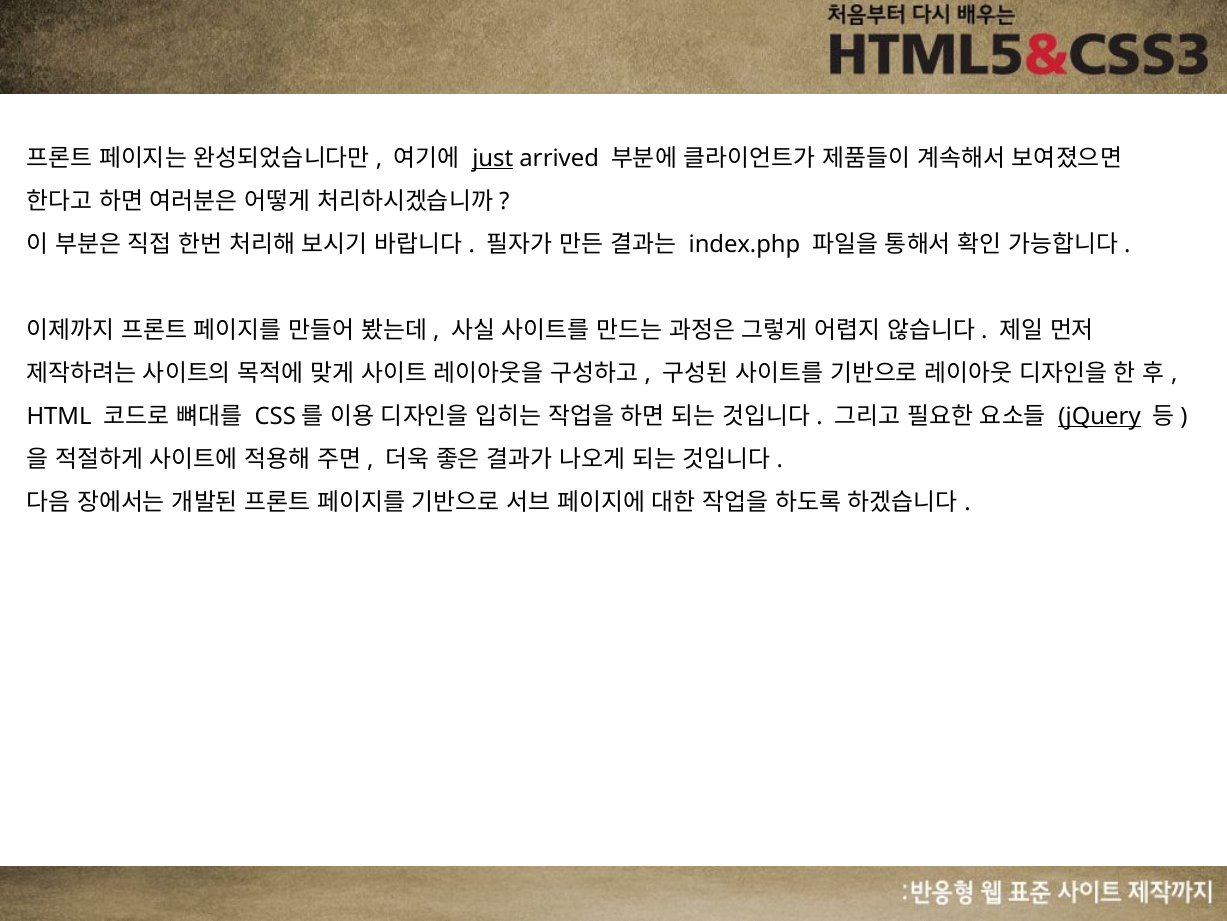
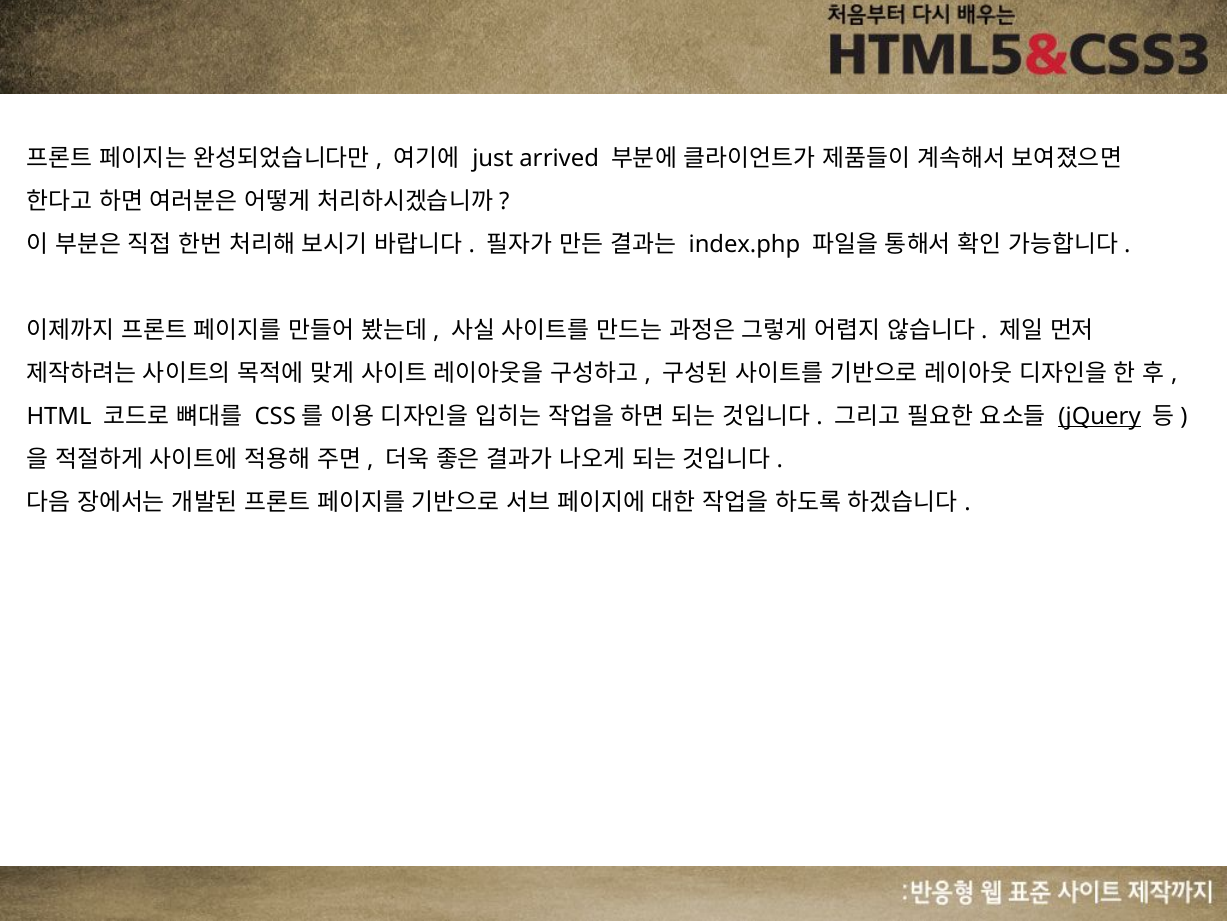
just underline: present -> none
